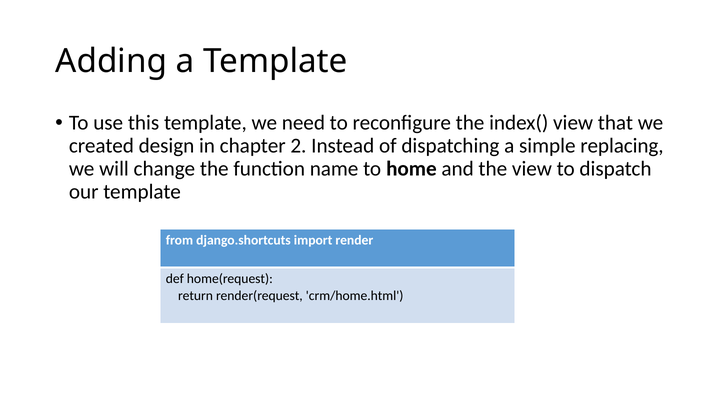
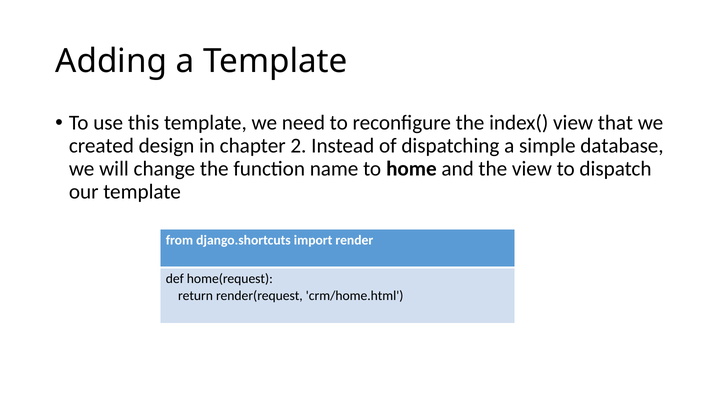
replacing: replacing -> database
